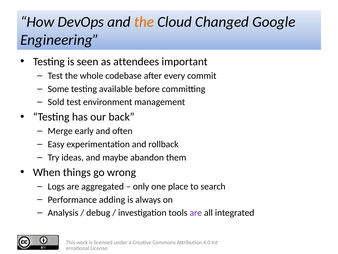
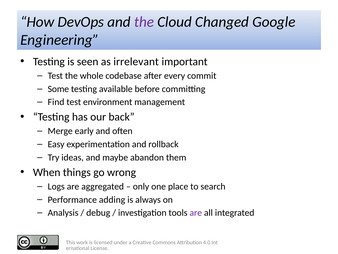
the at (144, 22) colour: orange -> purple
attendees: attendees -> irrelevant
Sold: Sold -> Find
